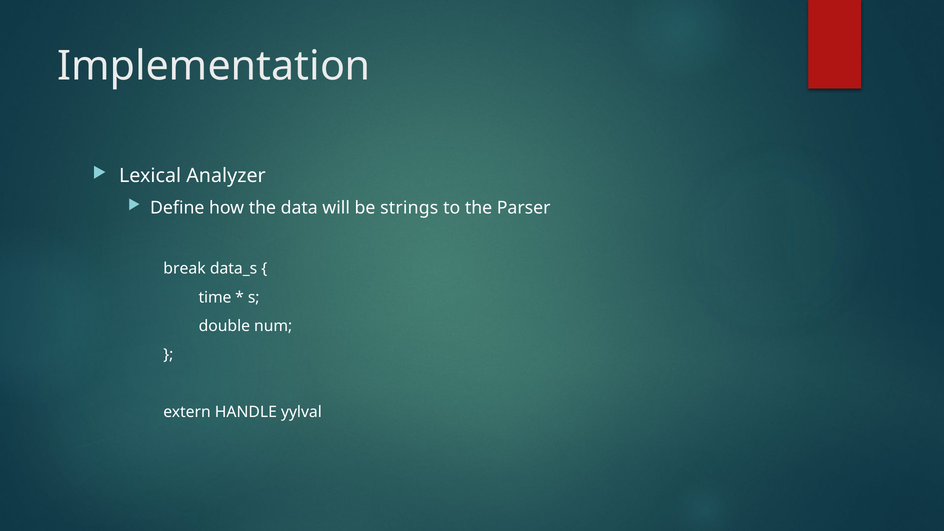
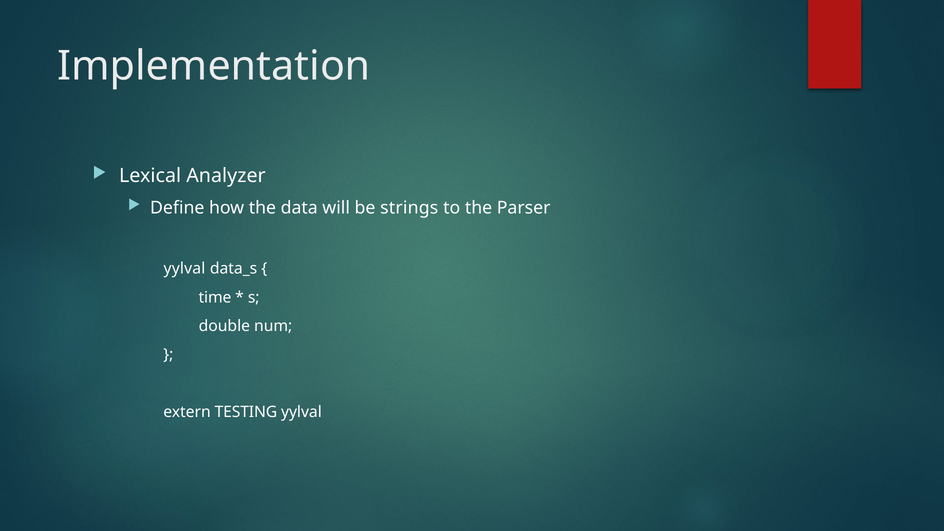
break at (185, 269): break -> yylval
HANDLE: HANDLE -> TESTING
